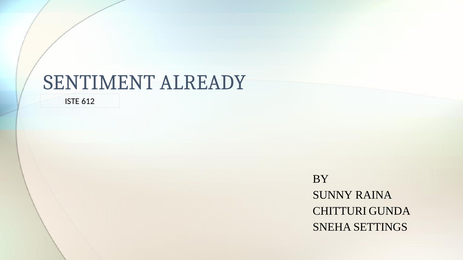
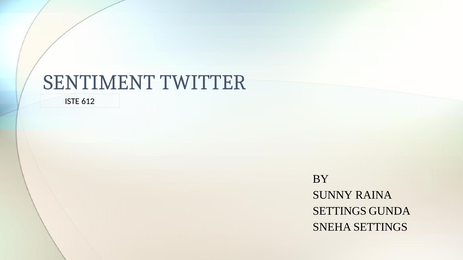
ALREADY: ALREADY -> TWITTER
CHITTURI at (340, 211): CHITTURI -> SETTINGS
